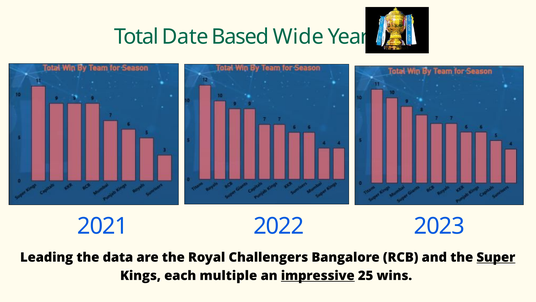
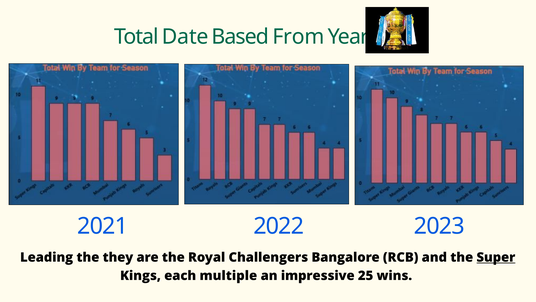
Wide: Wide -> From
data: data -> they
impressive underline: present -> none
